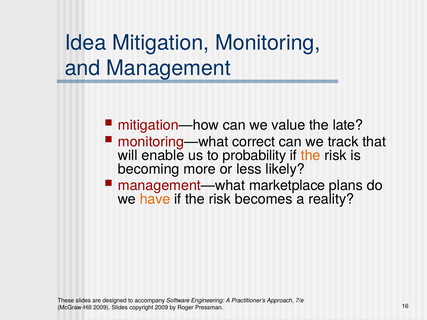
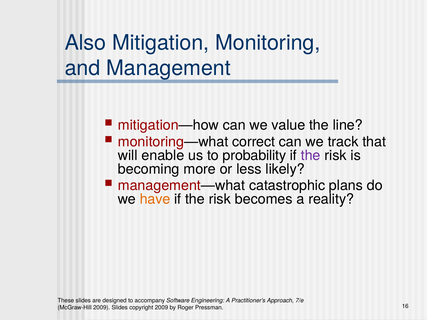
Idea: Idea -> Also
late: late -> line
the at (311, 155) colour: orange -> purple
marketplace: marketplace -> catastrophic
